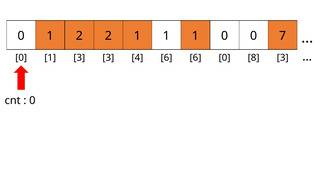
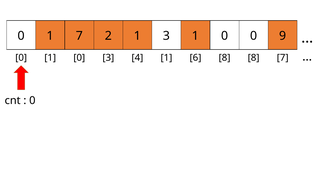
1 2: 2 -> 7
2 1 1: 1 -> 3
7: 7 -> 9
0 1 3: 3 -> 0
4 6: 6 -> 1
6 0: 0 -> 8
8 3: 3 -> 7
